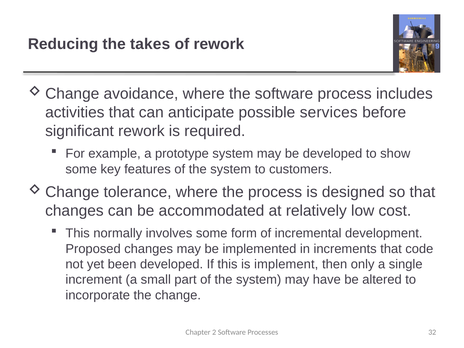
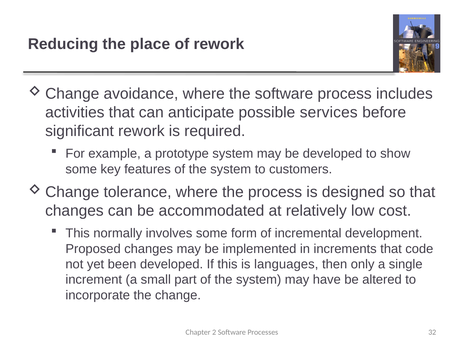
takes: takes -> place
implement: implement -> languages
